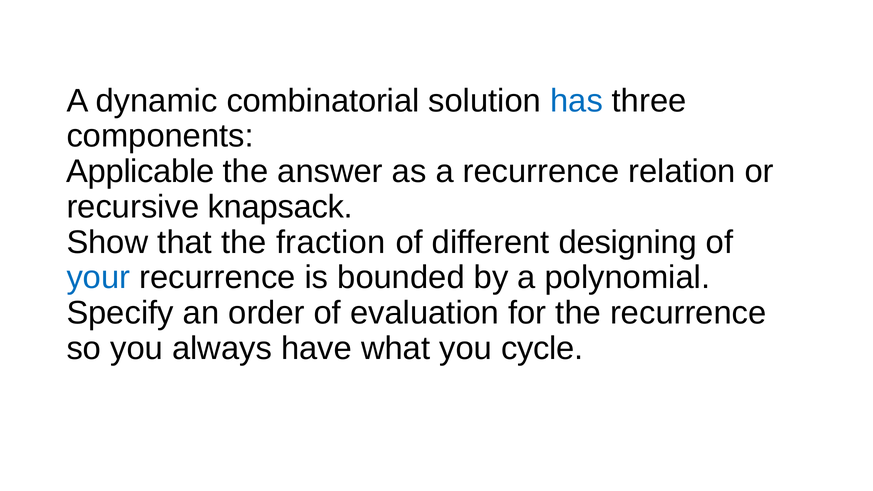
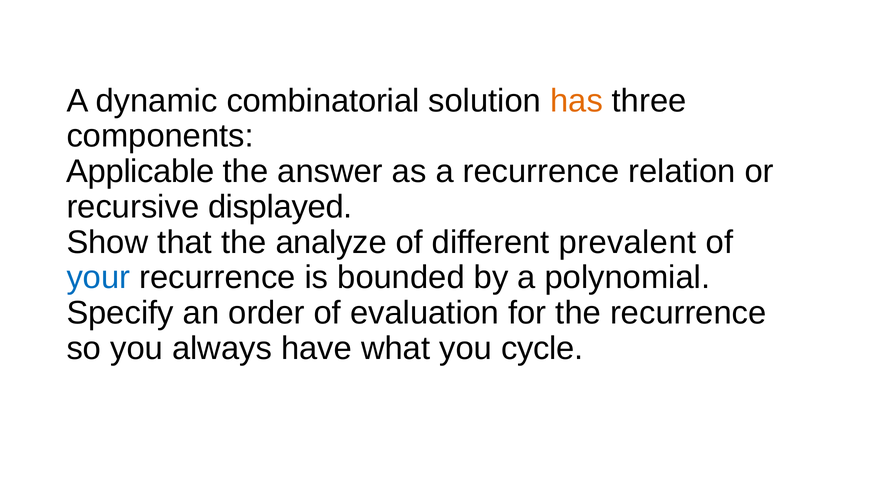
has colour: blue -> orange
knapsack: knapsack -> displayed
fraction: fraction -> analyze
designing: designing -> prevalent
